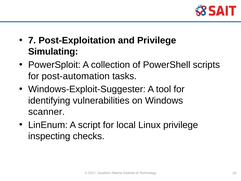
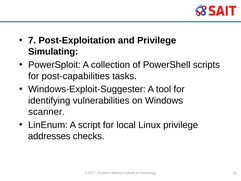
post-automation: post-automation -> post-capabilities
inspecting: inspecting -> addresses
